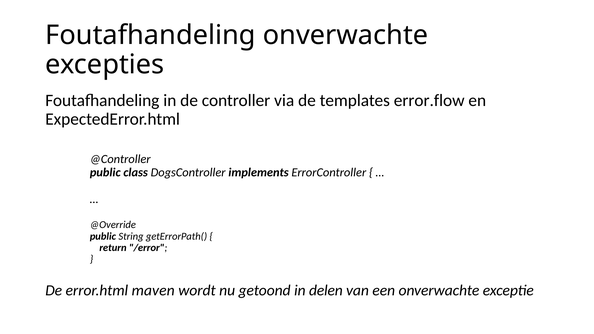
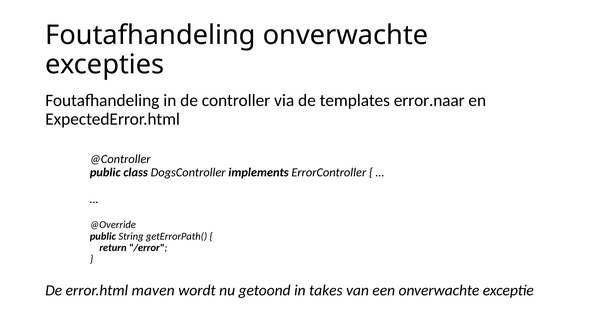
error.flow: error.flow -> error.naar
delen: delen -> takes
